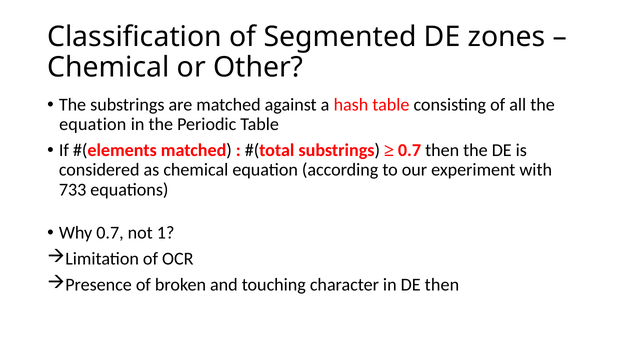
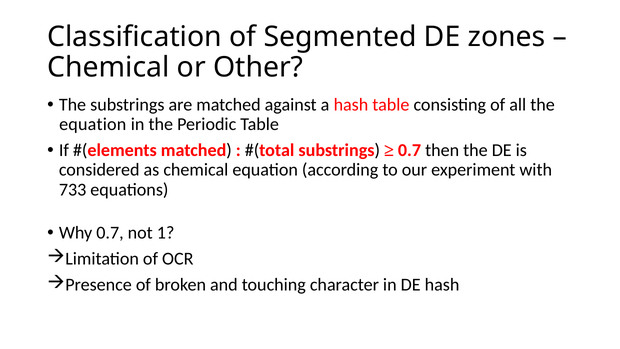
DE then: then -> hash
